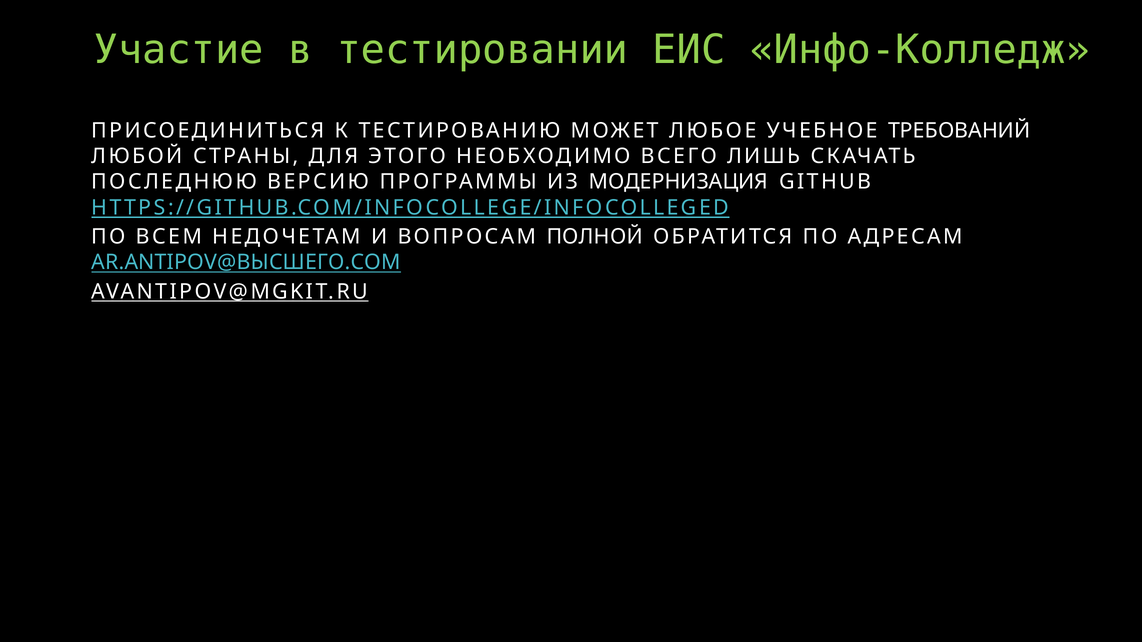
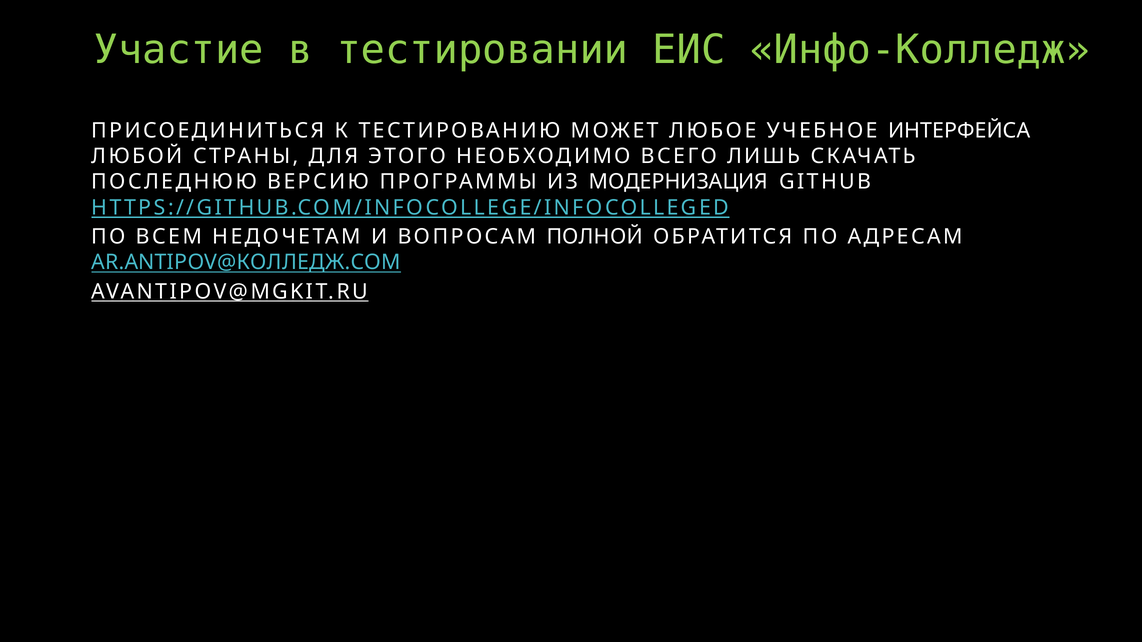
ТРЕБОВАНИЙ: ТРЕБОВАНИЙ -> ИНТЕРФЕЙСА
AR.ANTIPOV@ВЫСШЕГО.COM: AR.ANTIPOV@ВЫСШЕГО.COM -> AR.ANTIPOV@КОЛЛЕДЖ.COM
